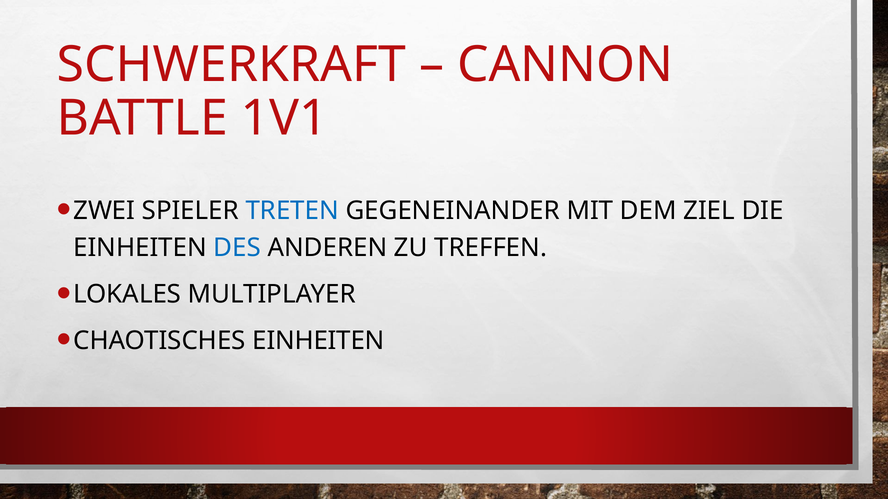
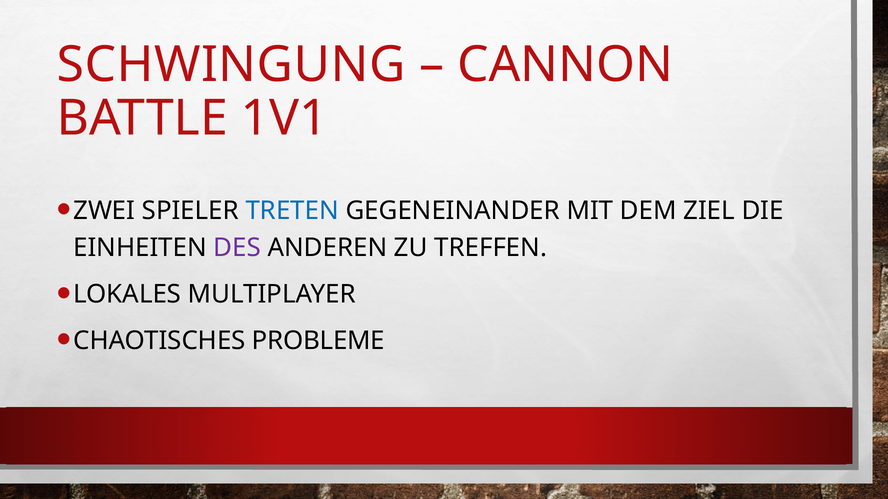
SCHWERKRAFT: SCHWERKRAFT -> SCHWINGUNG
DES colour: blue -> purple
CHAOTISCHES EINHEITEN: EINHEITEN -> PROBLEME
